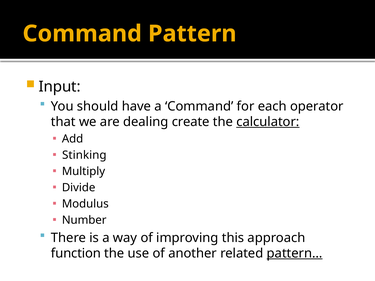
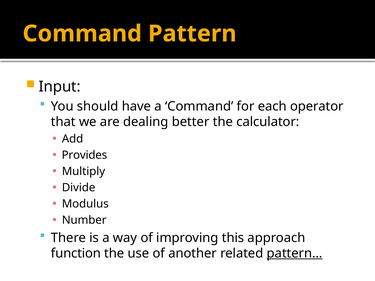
create: create -> better
calculator underline: present -> none
Stinking: Stinking -> Provides
